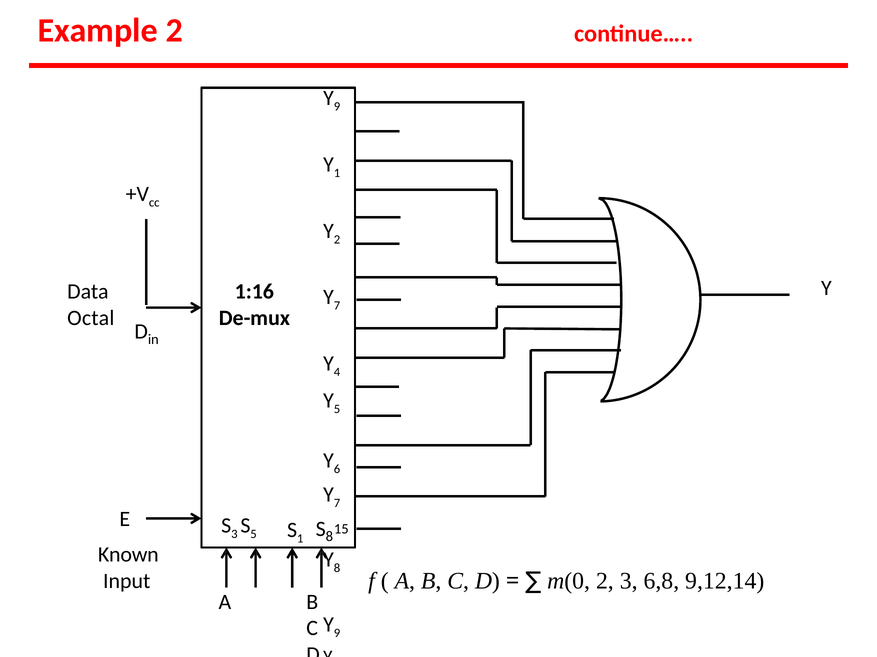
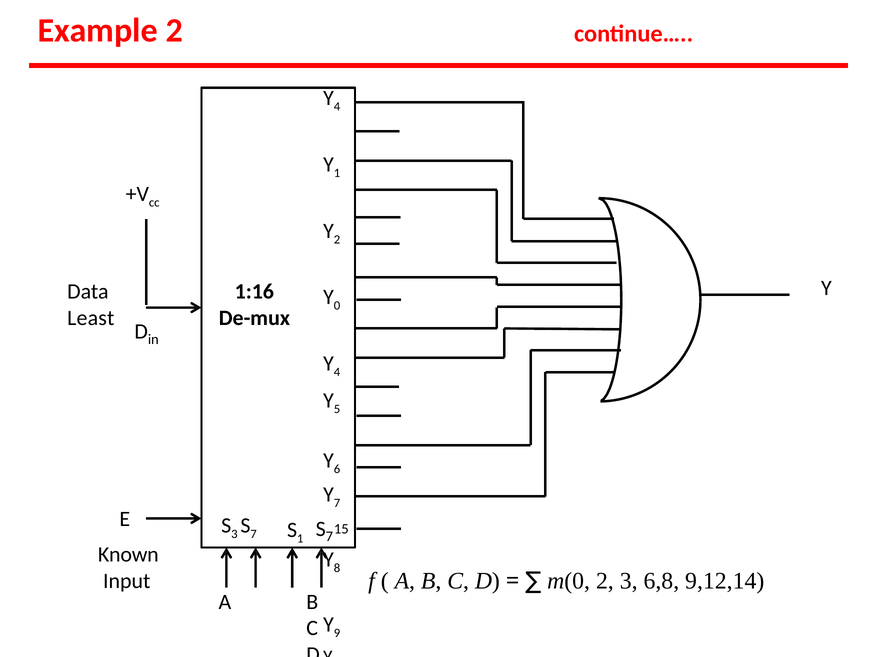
9 at (337, 107): 9 -> 4
7 at (337, 306): 7 -> 0
Octal: Octal -> Least
3 S 5: 5 -> 7
8 at (329, 537): 8 -> 7
